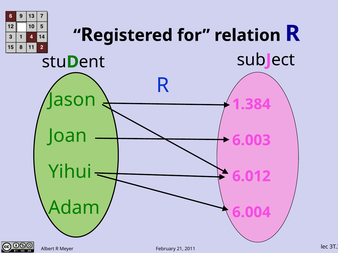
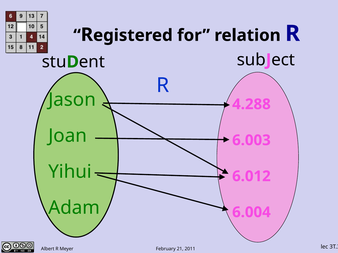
1.384: 1.384 -> 4.288
